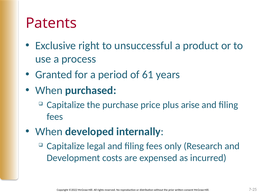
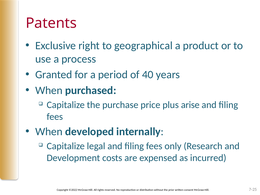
unsuccessful: unsuccessful -> geographical
61: 61 -> 40
